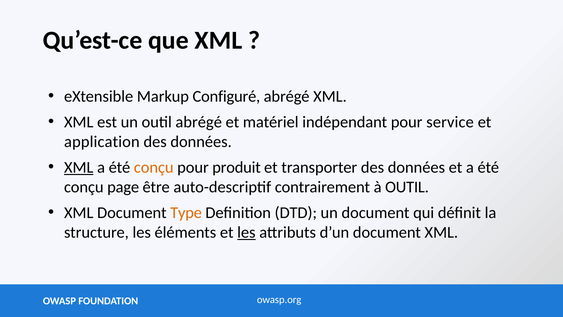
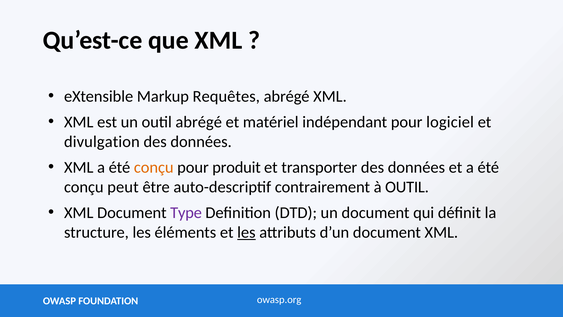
Configuré: Configuré -> Requêtes
service: service -> logiciel
application: application -> divulgation
XML at (79, 167) underline: present -> none
page: page -> peut
Type colour: orange -> purple
